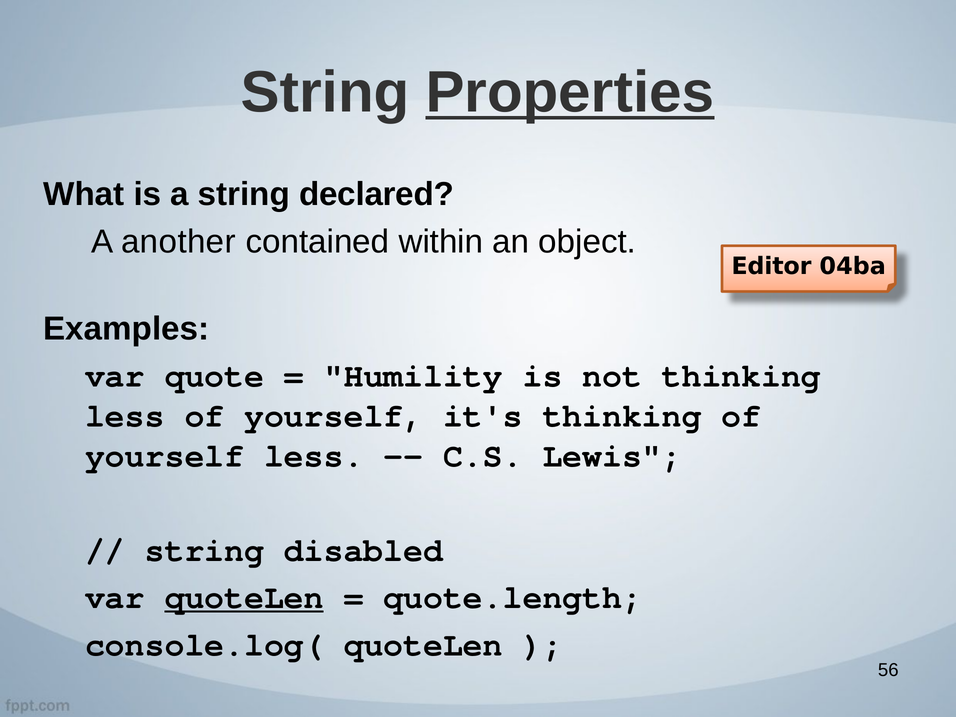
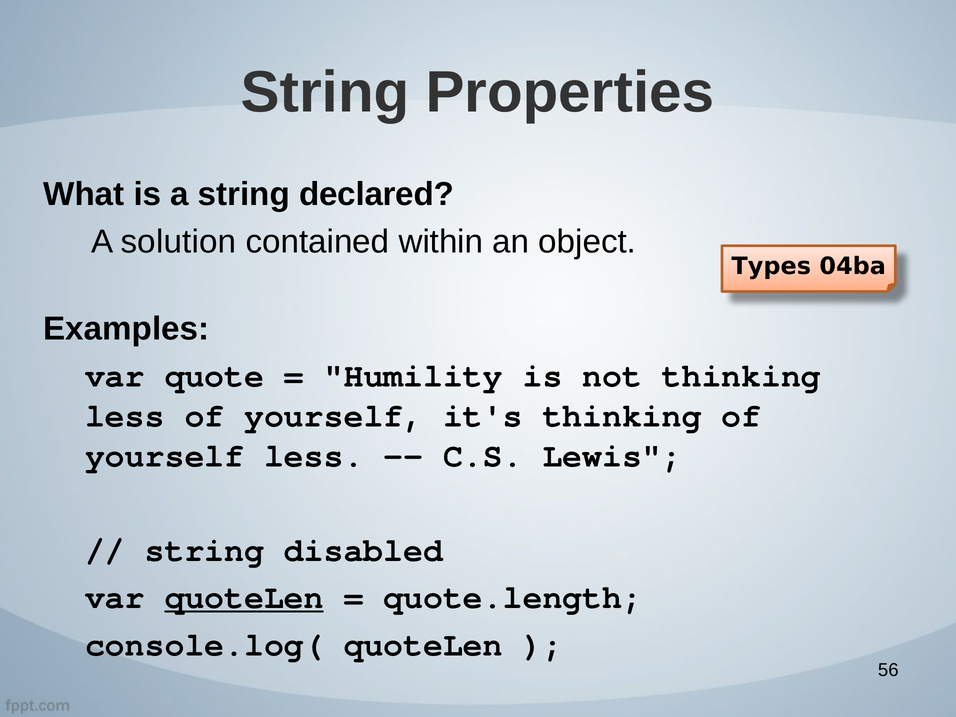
Properties underline: present -> none
another: another -> solution
Editor: Editor -> Types
